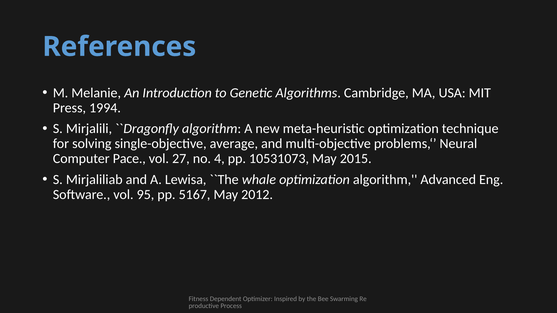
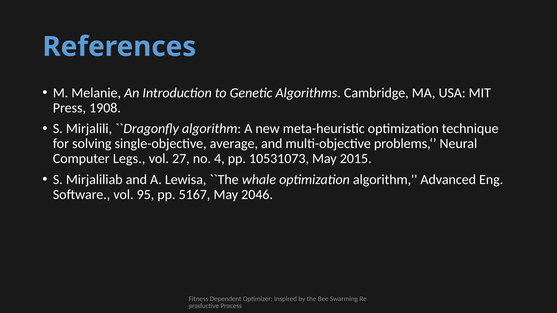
1994: 1994 -> 1908
Pace: Pace -> Legs
2012: 2012 -> 2046
